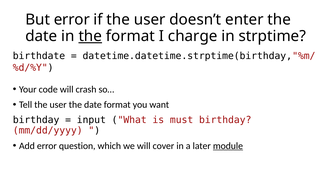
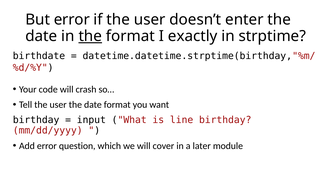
charge: charge -> exactly
must: must -> line
module underline: present -> none
